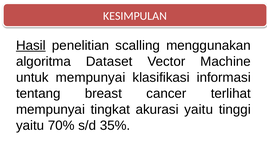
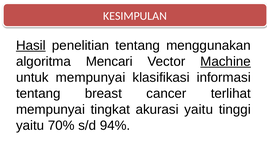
penelitian scalling: scalling -> tentang
Dataset: Dataset -> Mencari
Machine underline: none -> present
35%: 35% -> 94%
